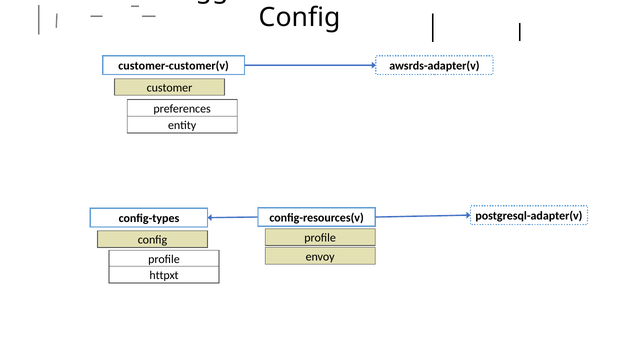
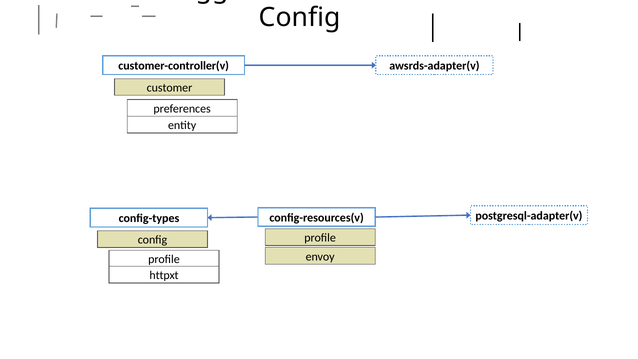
customer-customer(v: customer-customer(v -> customer-controller(v
